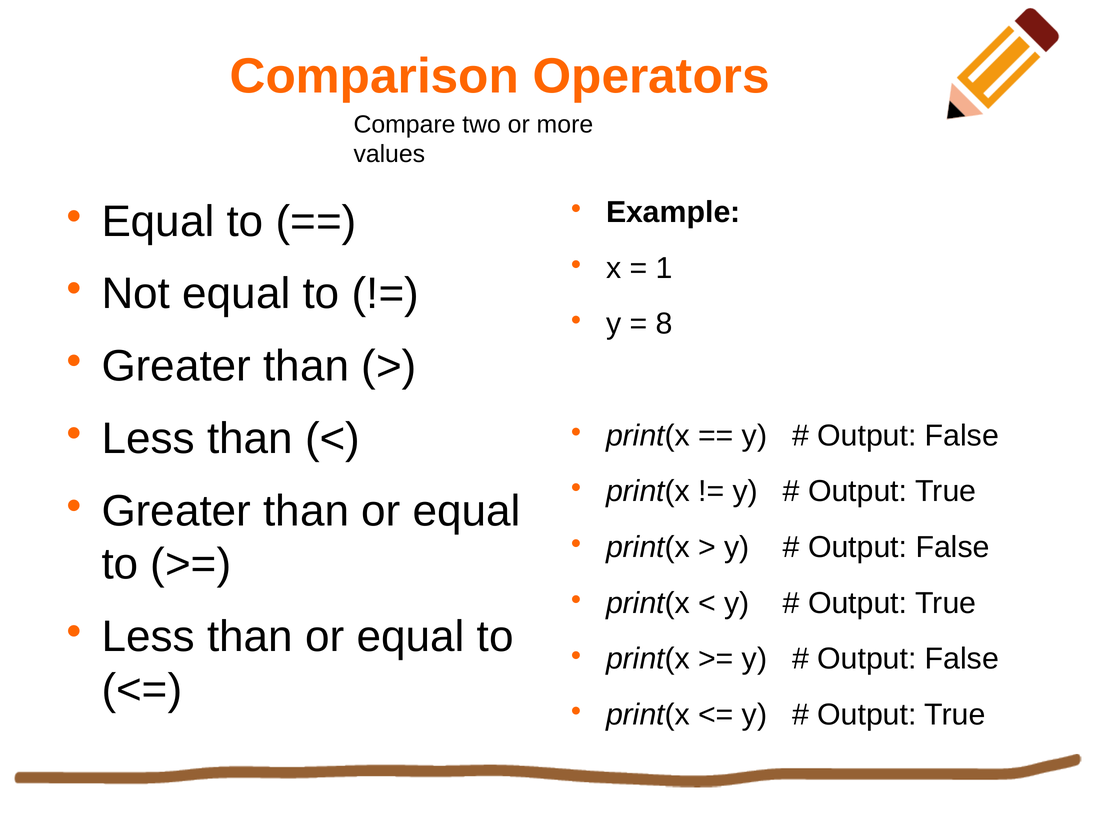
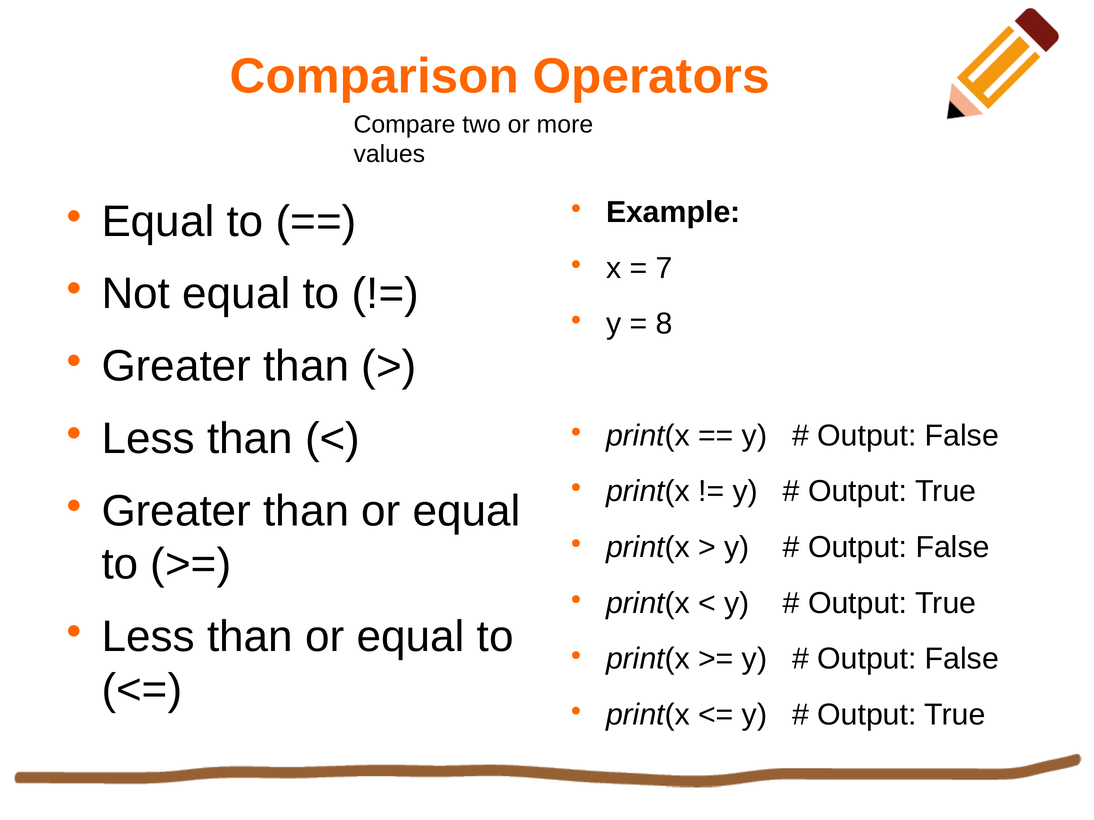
1: 1 -> 7
